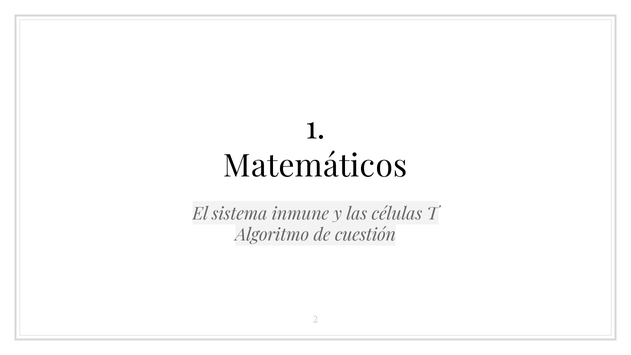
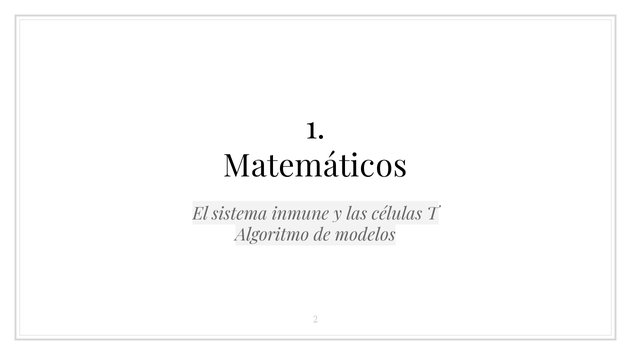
cuestión: cuestión -> modelos
